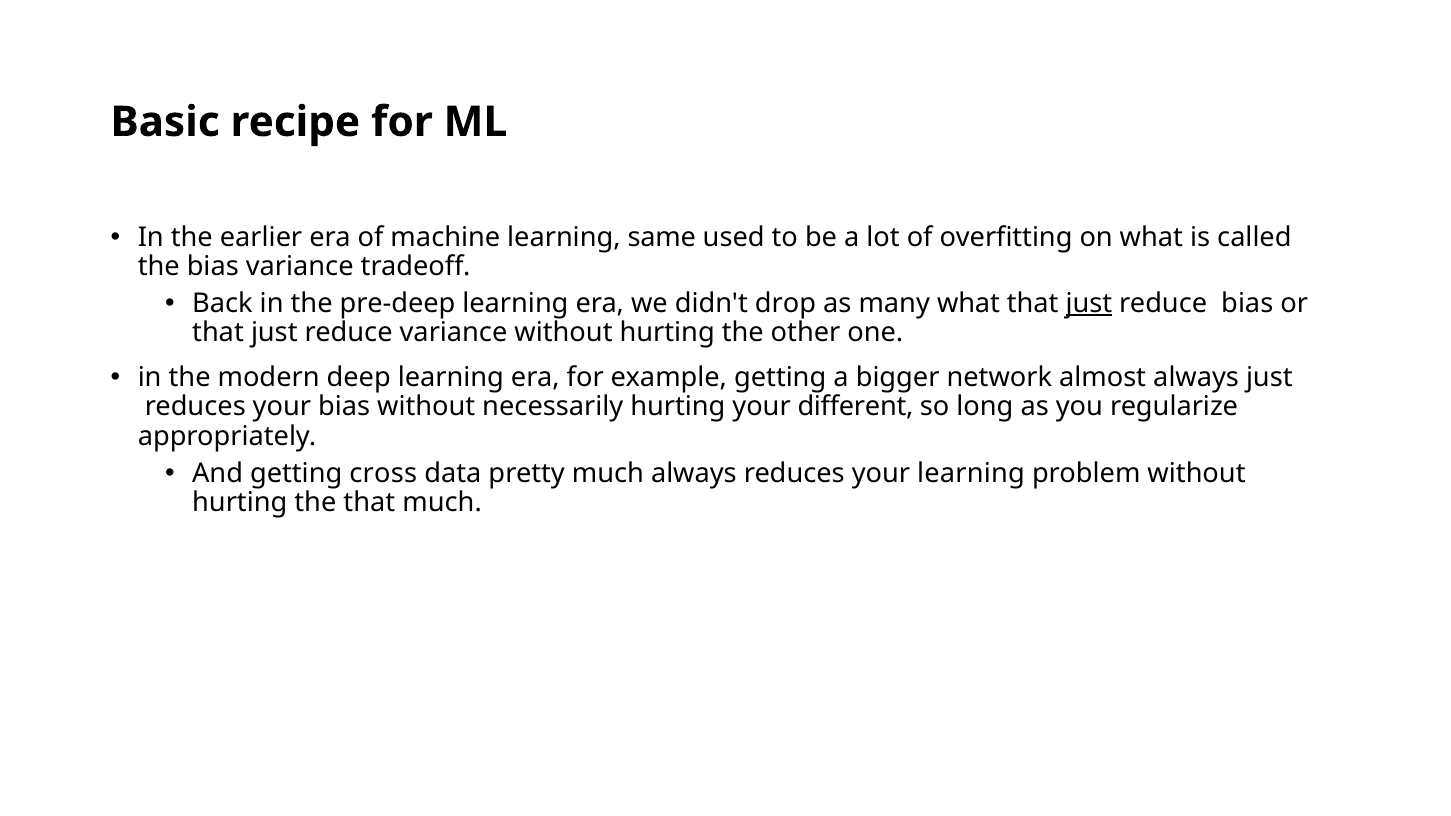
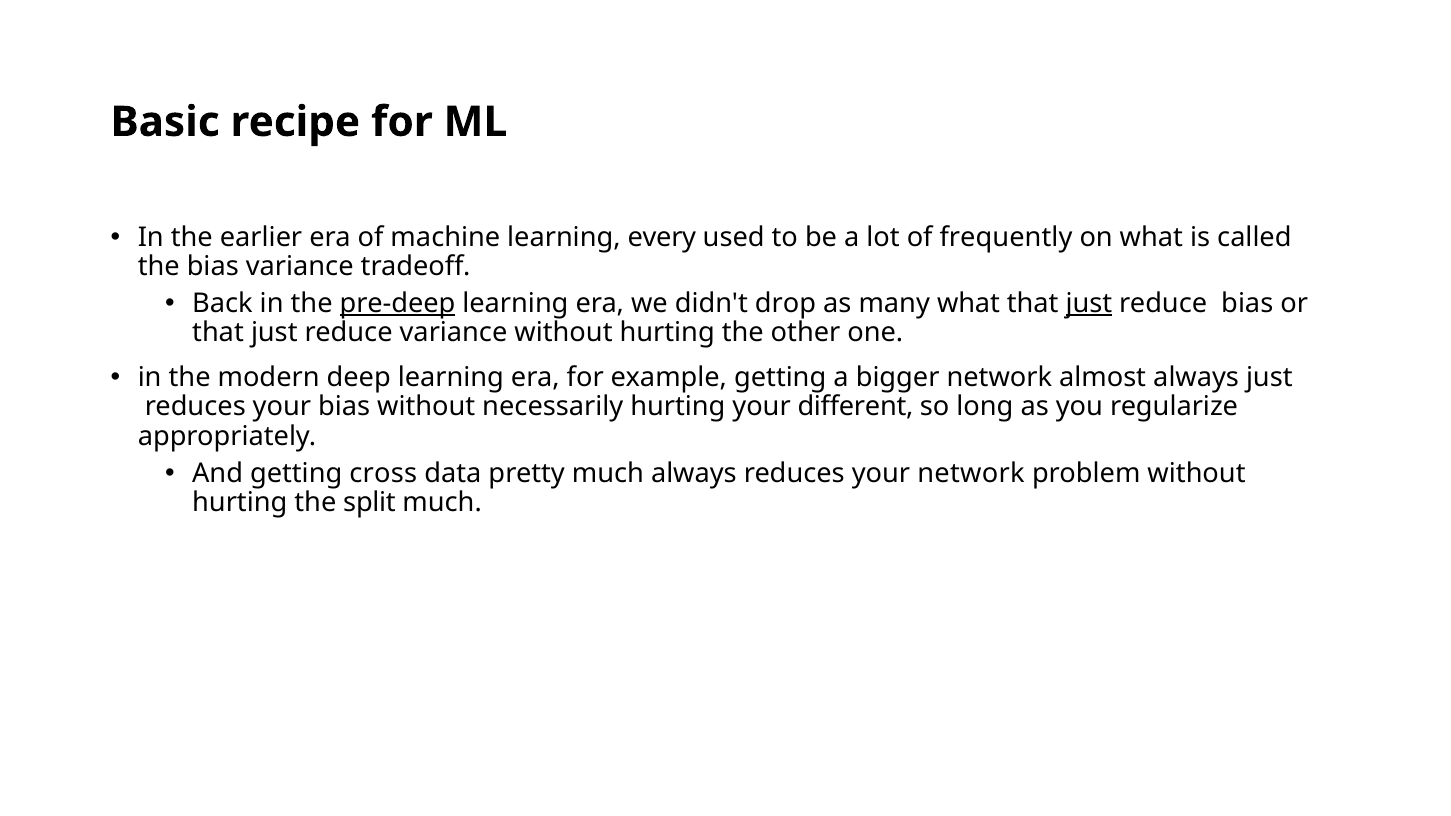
same: same -> every
overfitting: overfitting -> frequently
pre-deep underline: none -> present
your learning: learning -> network
the that: that -> split
